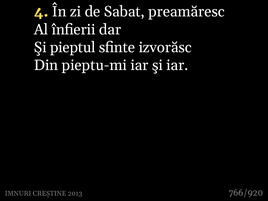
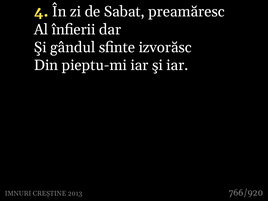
pieptul: pieptul -> gândul
